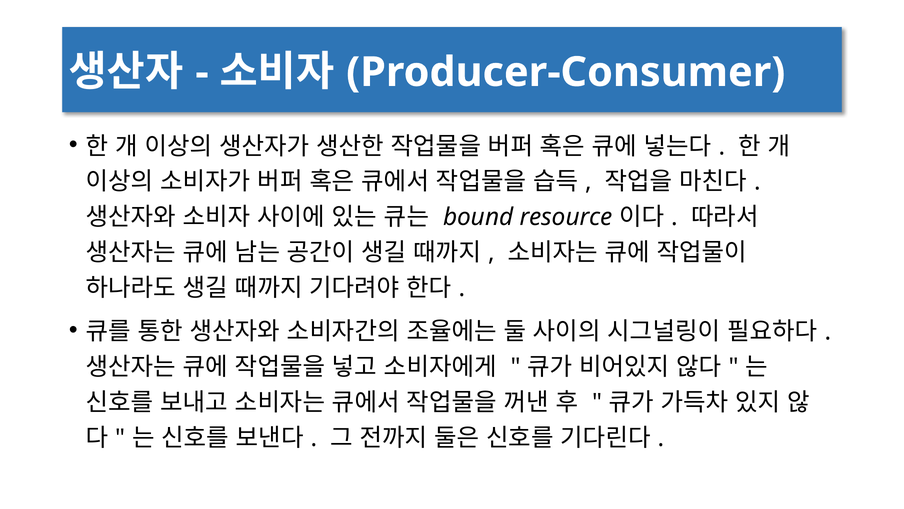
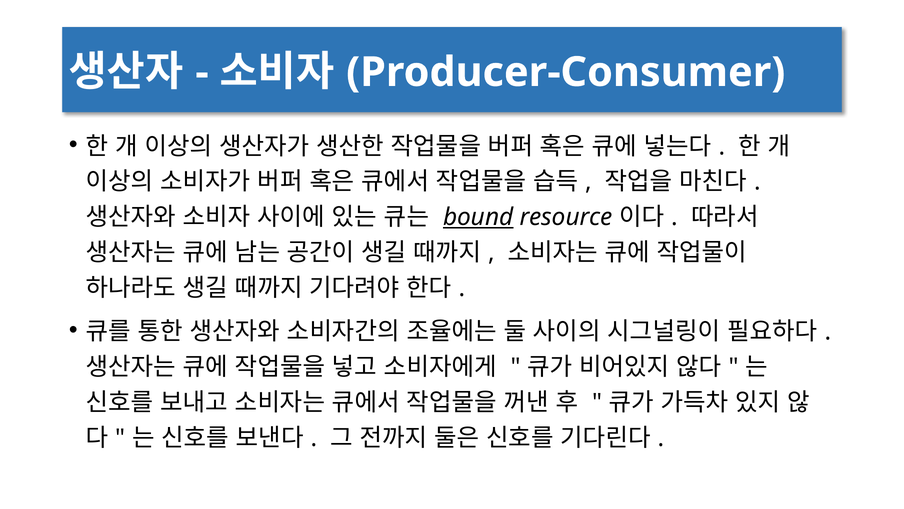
bound underline: none -> present
